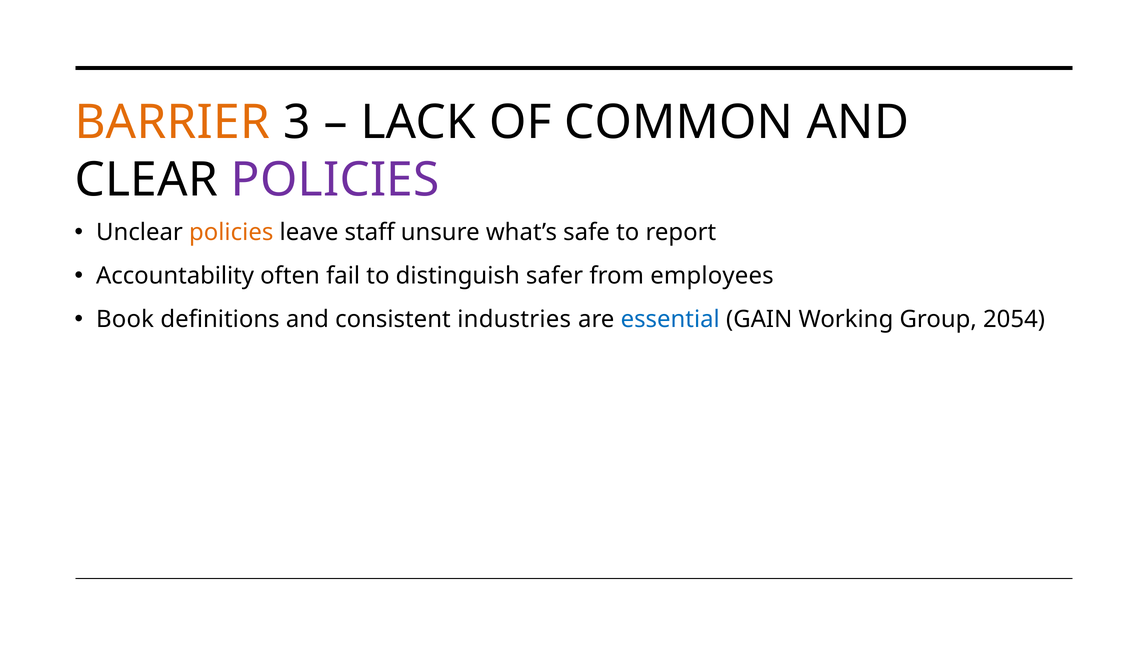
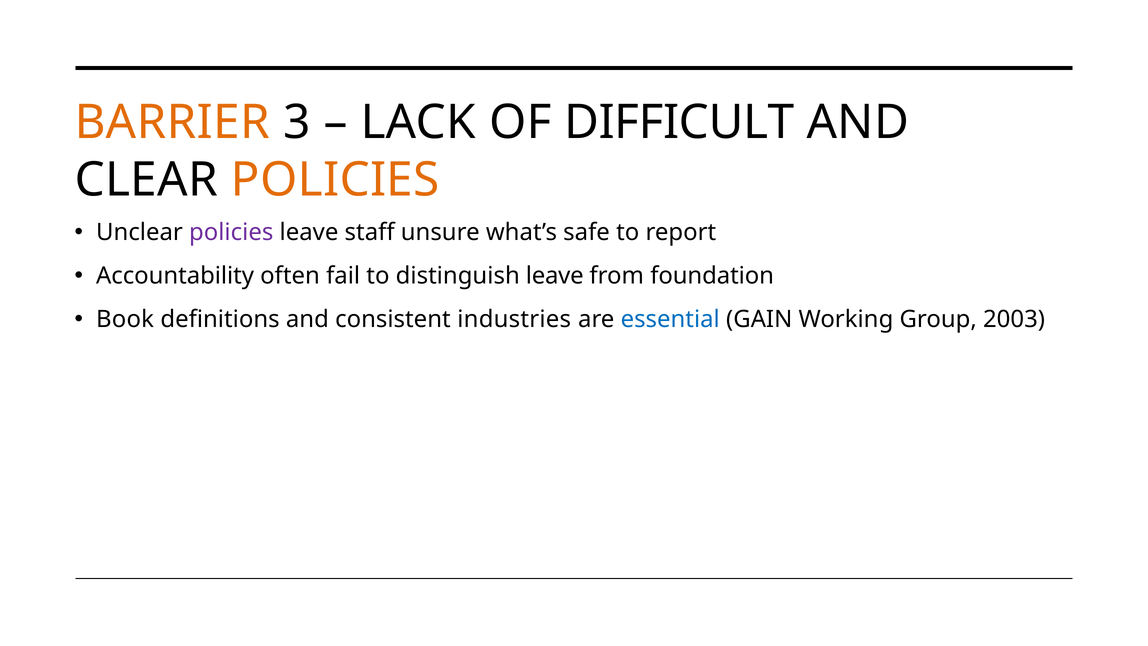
COMMON: COMMON -> DIFFICULT
POLICIES at (335, 180) colour: purple -> orange
policies at (231, 232) colour: orange -> purple
distinguish safer: safer -> leave
employees: employees -> foundation
2054: 2054 -> 2003
